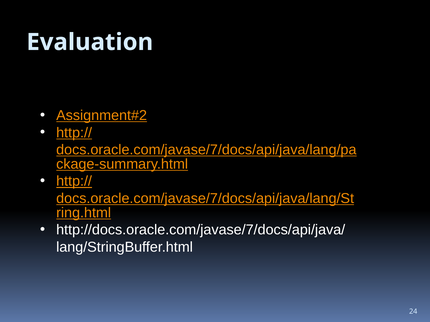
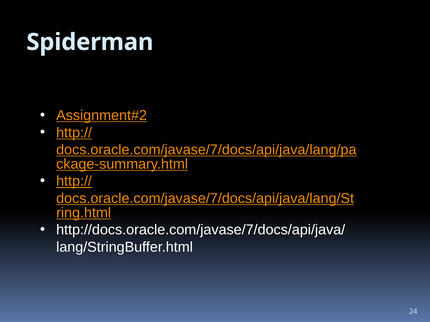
Evaluation: Evaluation -> Spiderman
